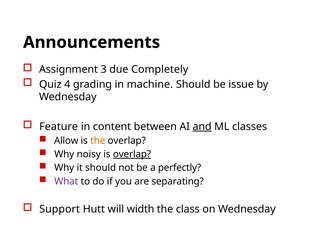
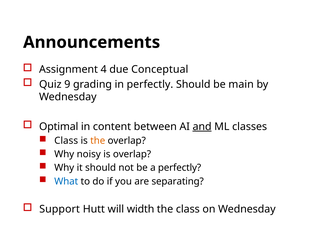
3: 3 -> 4
Completely: Completely -> Conceptual
4: 4 -> 9
in machine: machine -> perfectly
issue: issue -> main
Feature: Feature -> Optimal
Allow at (66, 140): Allow -> Class
overlap at (132, 154) underline: present -> none
What colour: purple -> blue
